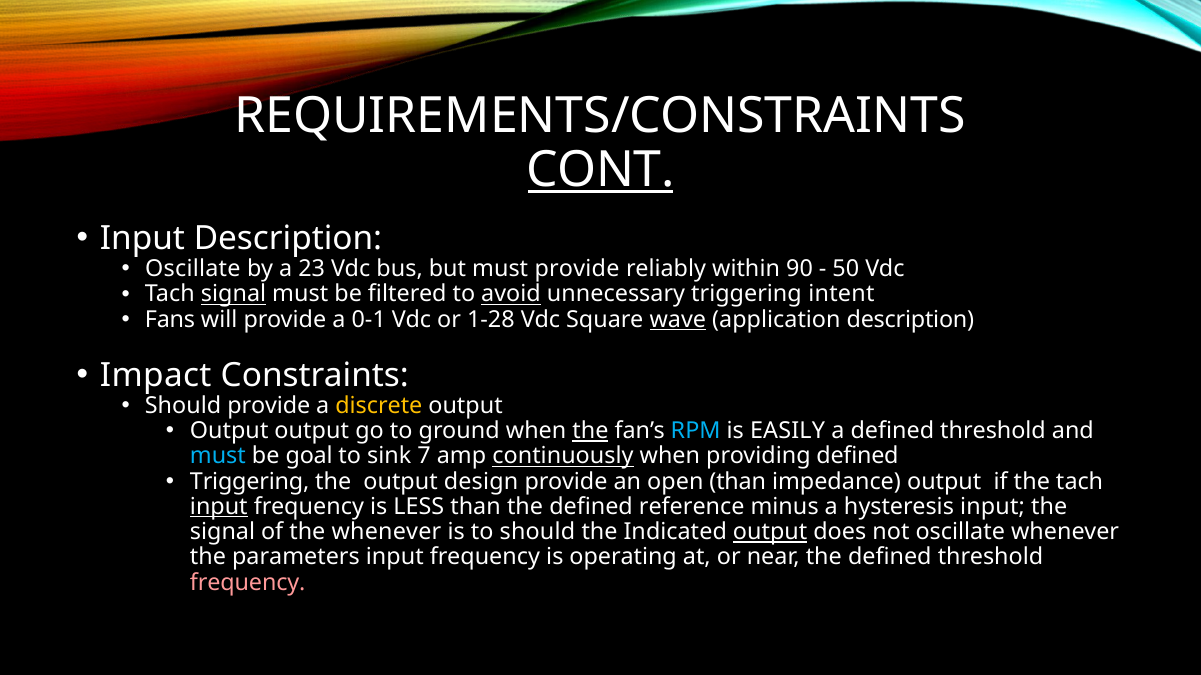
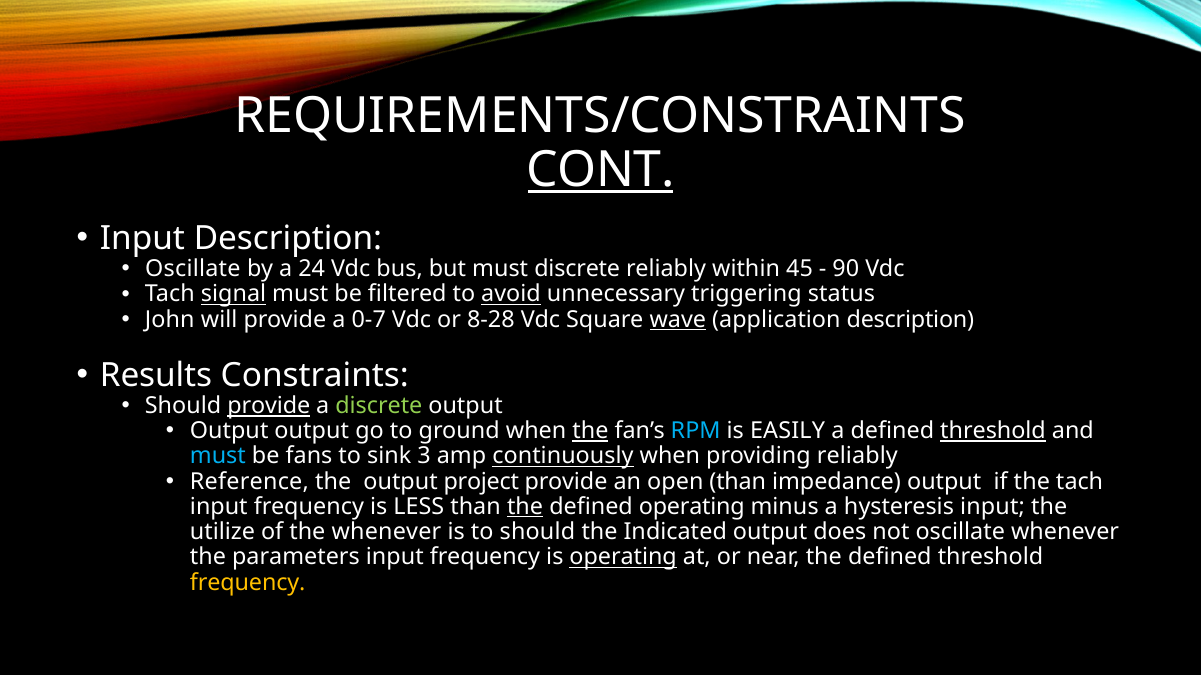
23: 23 -> 24
must provide: provide -> discrete
90: 90 -> 45
50: 50 -> 90
intent: intent -> status
Fans: Fans -> John
0-1: 0-1 -> 0-7
1-28: 1-28 -> 8-28
Impact: Impact -> Results
provide at (269, 406) underline: none -> present
discrete at (379, 406) colour: yellow -> light green
threshold at (993, 431) underline: none -> present
goal: goal -> fans
7: 7 -> 3
providing defined: defined -> reliably
Triggering at (250, 482): Triggering -> Reference
design: design -> project
input at (219, 507) underline: present -> none
the at (525, 507) underline: none -> present
defined reference: reference -> operating
signal at (223, 532): signal -> utilize
output at (770, 532) underline: present -> none
operating at (623, 558) underline: none -> present
frequency at (248, 583) colour: pink -> yellow
